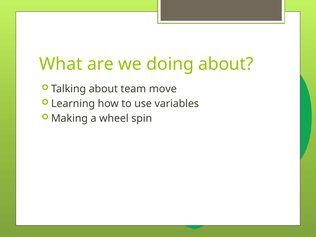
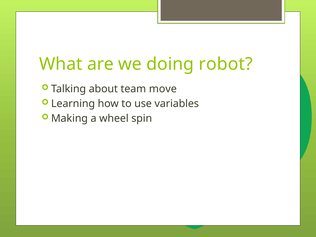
doing about: about -> robot
